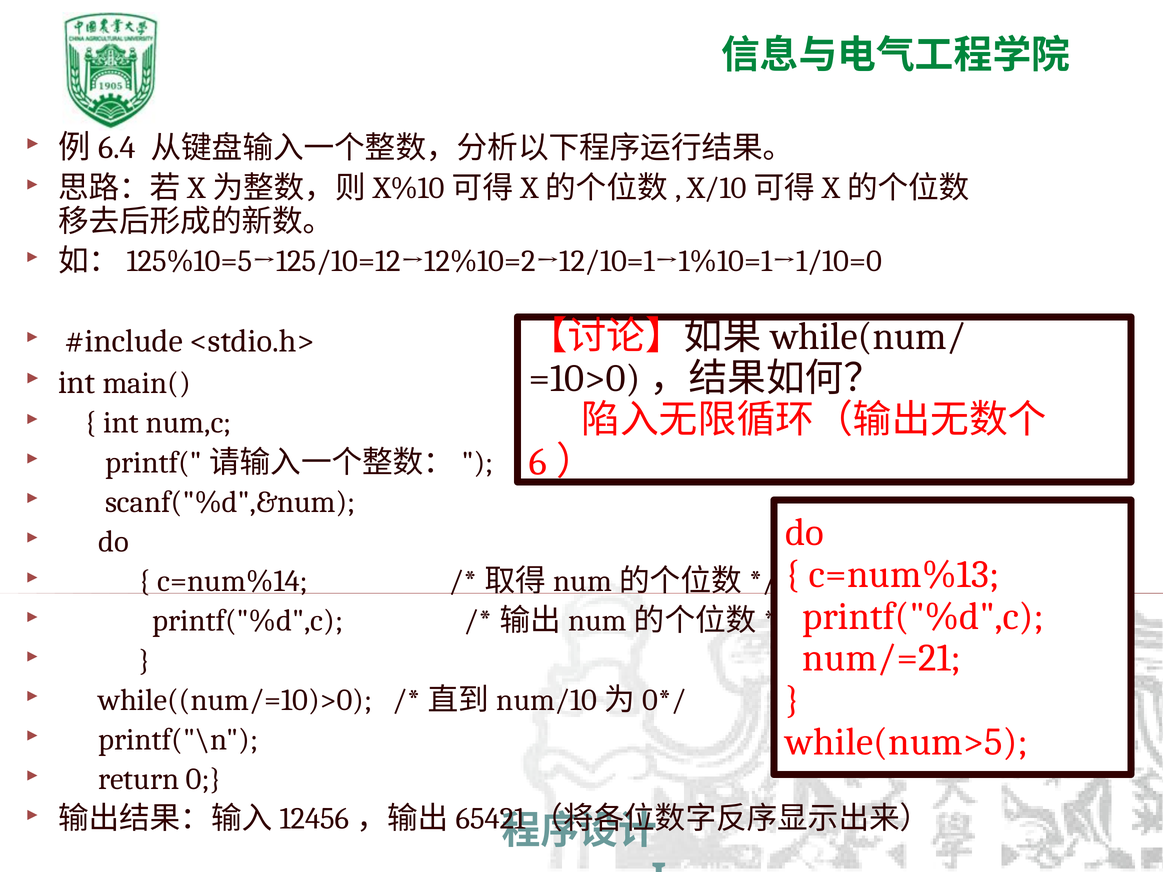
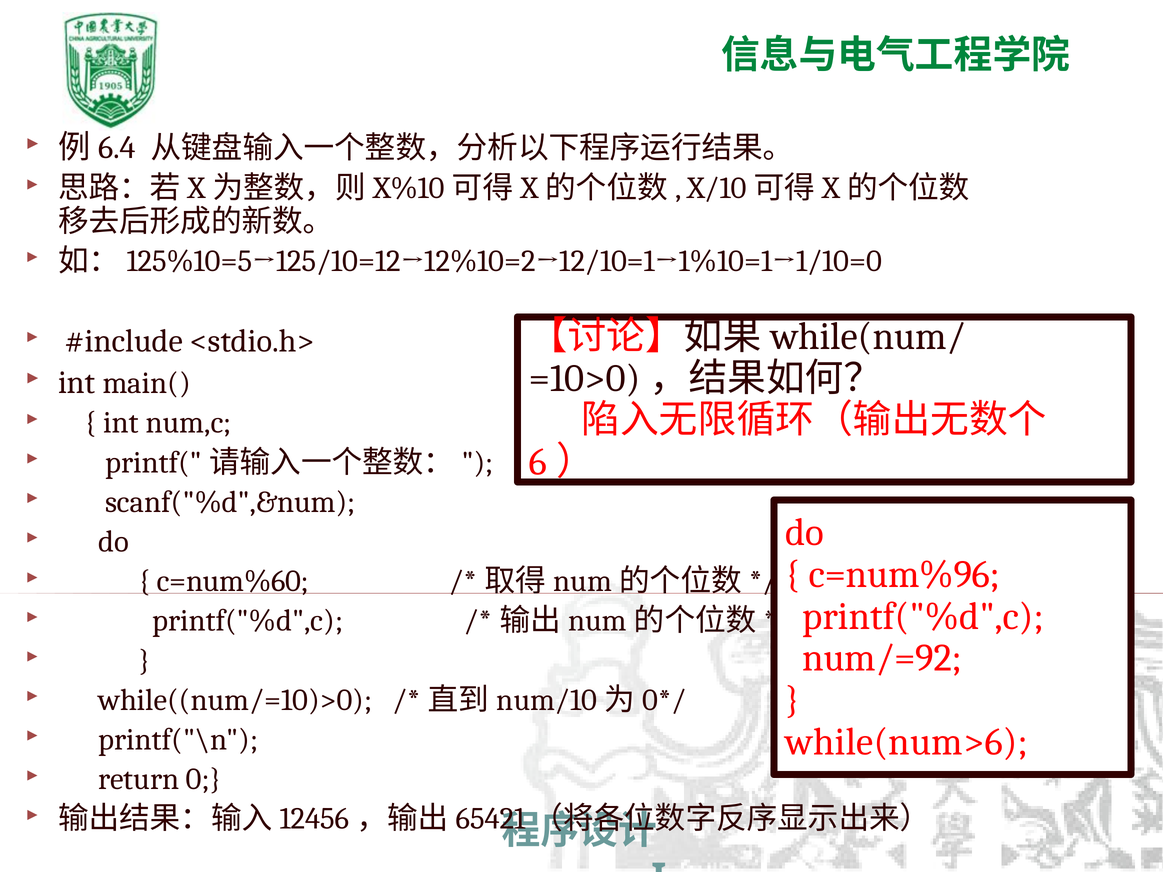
c=num%13: c=num%13 -> c=num%96
c=num%14: c=num%14 -> c=num%60
num/=21: num/=21 -> num/=92
while(num>5: while(num>5 -> while(num>6
